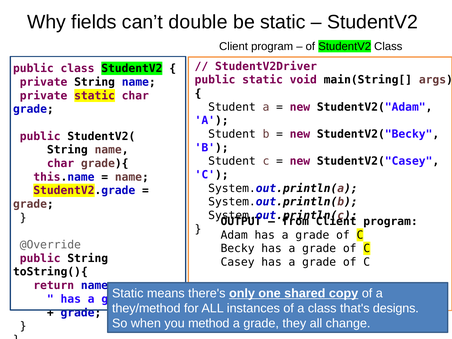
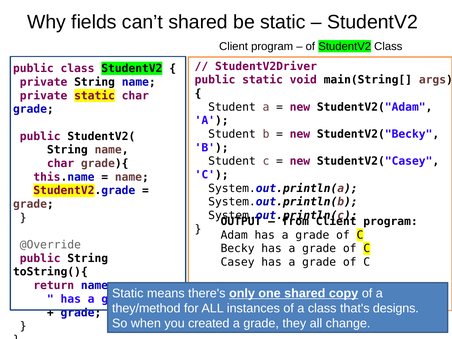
can’t double: double -> shared
method: method -> created
